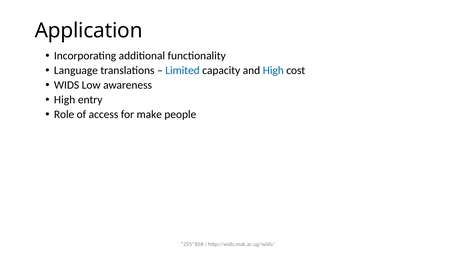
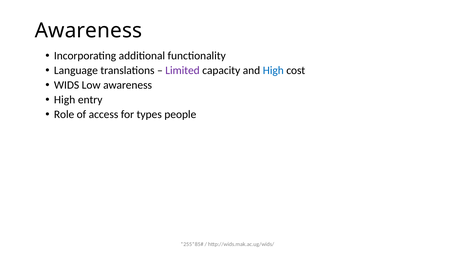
Application at (89, 31): Application -> Awareness
Limited colour: blue -> purple
make: make -> types
